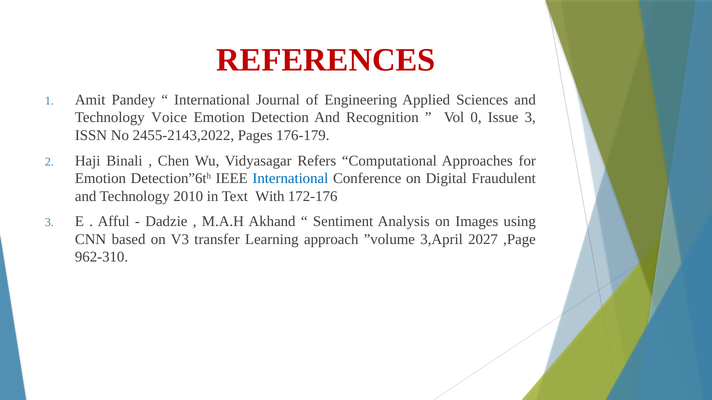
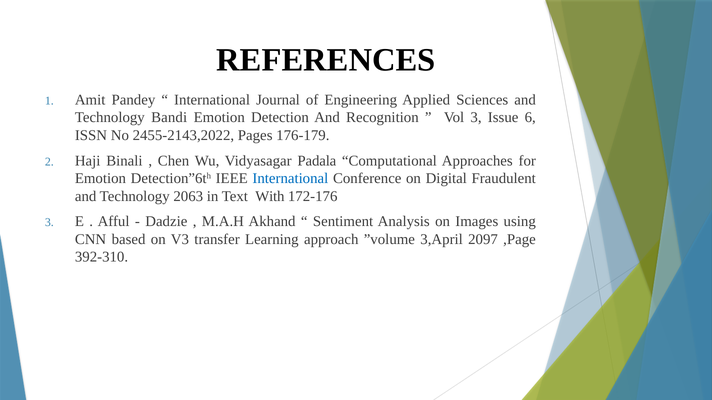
REFERENCES colour: red -> black
Voice: Voice -> Bandi
Vol 0: 0 -> 3
Issue 3: 3 -> 6
Refers: Refers -> Padala
2010: 2010 -> 2063
2027: 2027 -> 2097
962-310: 962-310 -> 392-310
